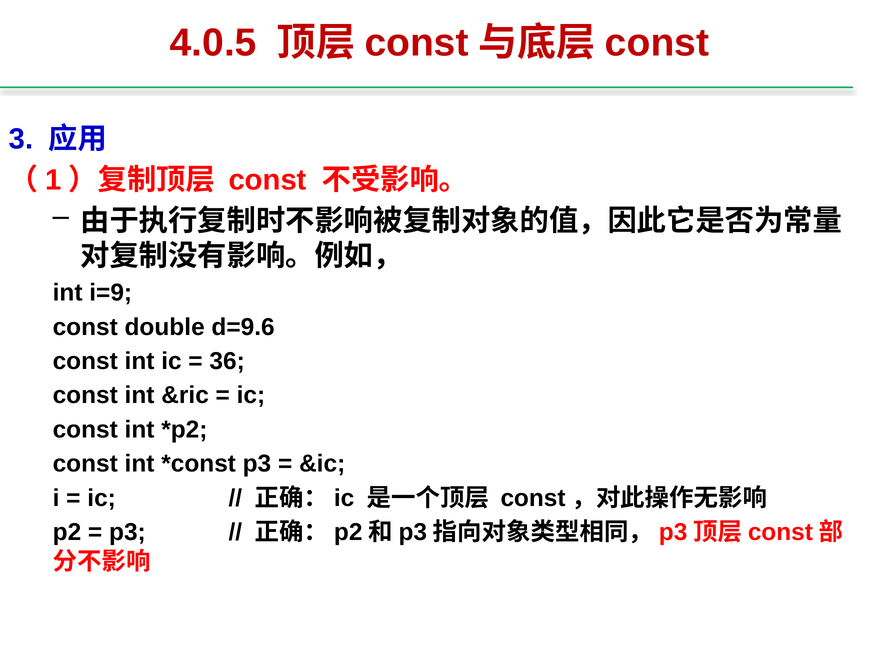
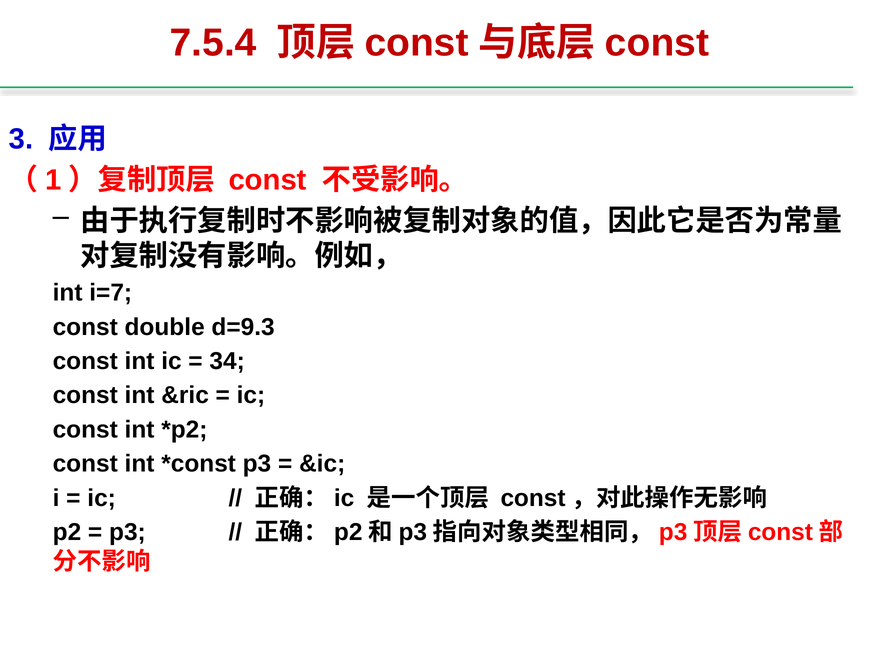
4.0.5: 4.0.5 -> 7.5.4
i=9: i=9 -> i=7
d=9.6: d=9.6 -> d=9.3
36: 36 -> 34
